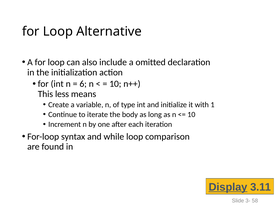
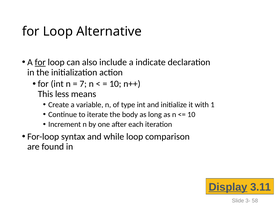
for at (40, 62) underline: none -> present
omitted: omitted -> indicate
6: 6 -> 7
